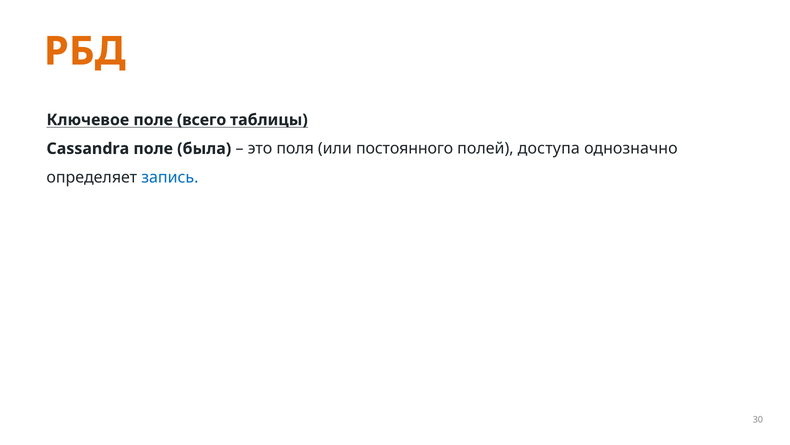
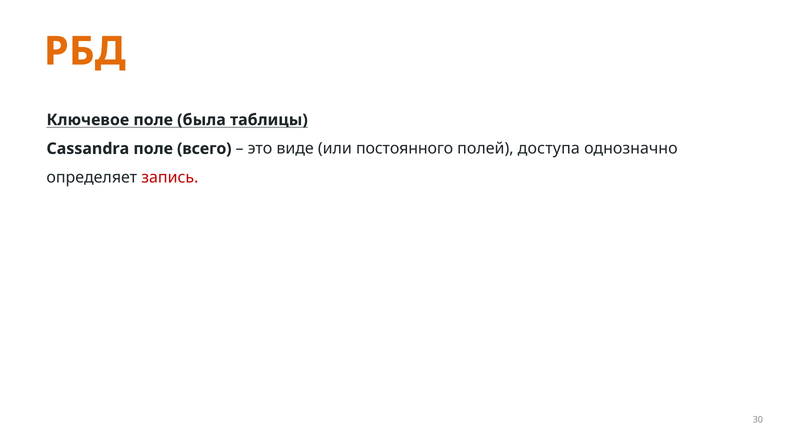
всего: всего -> была
была: была -> всего
поля: поля -> виде
запись colour: blue -> red
